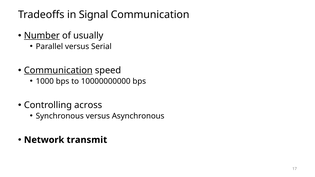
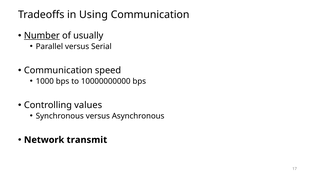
Signal: Signal -> Using
Communication at (58, 70) underline: present -> none
across: across -> values
